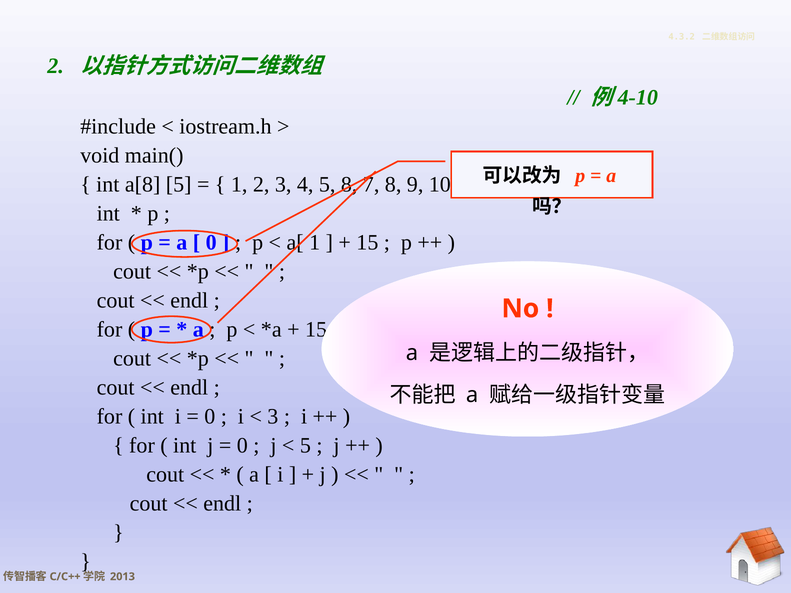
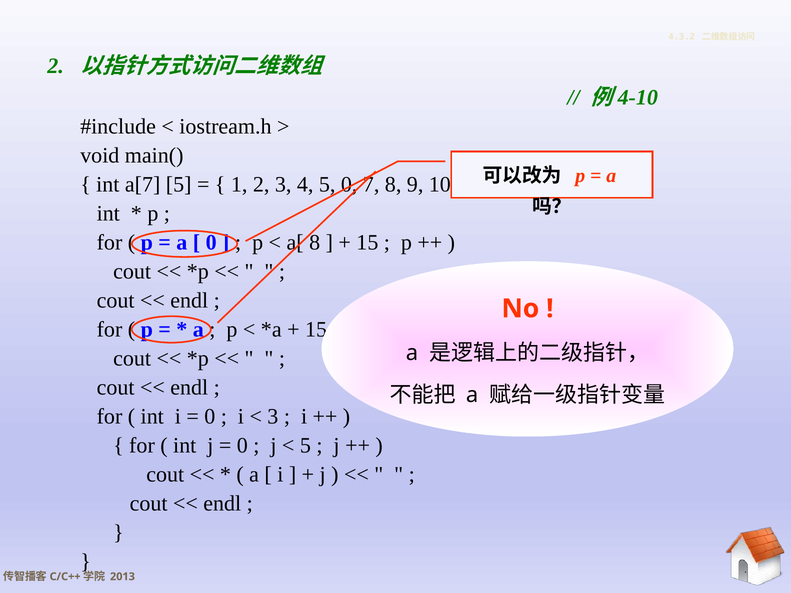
a[8: a[8 -> a[7
5 8: 8 -> 0
a[ 1: 1 -> 8
